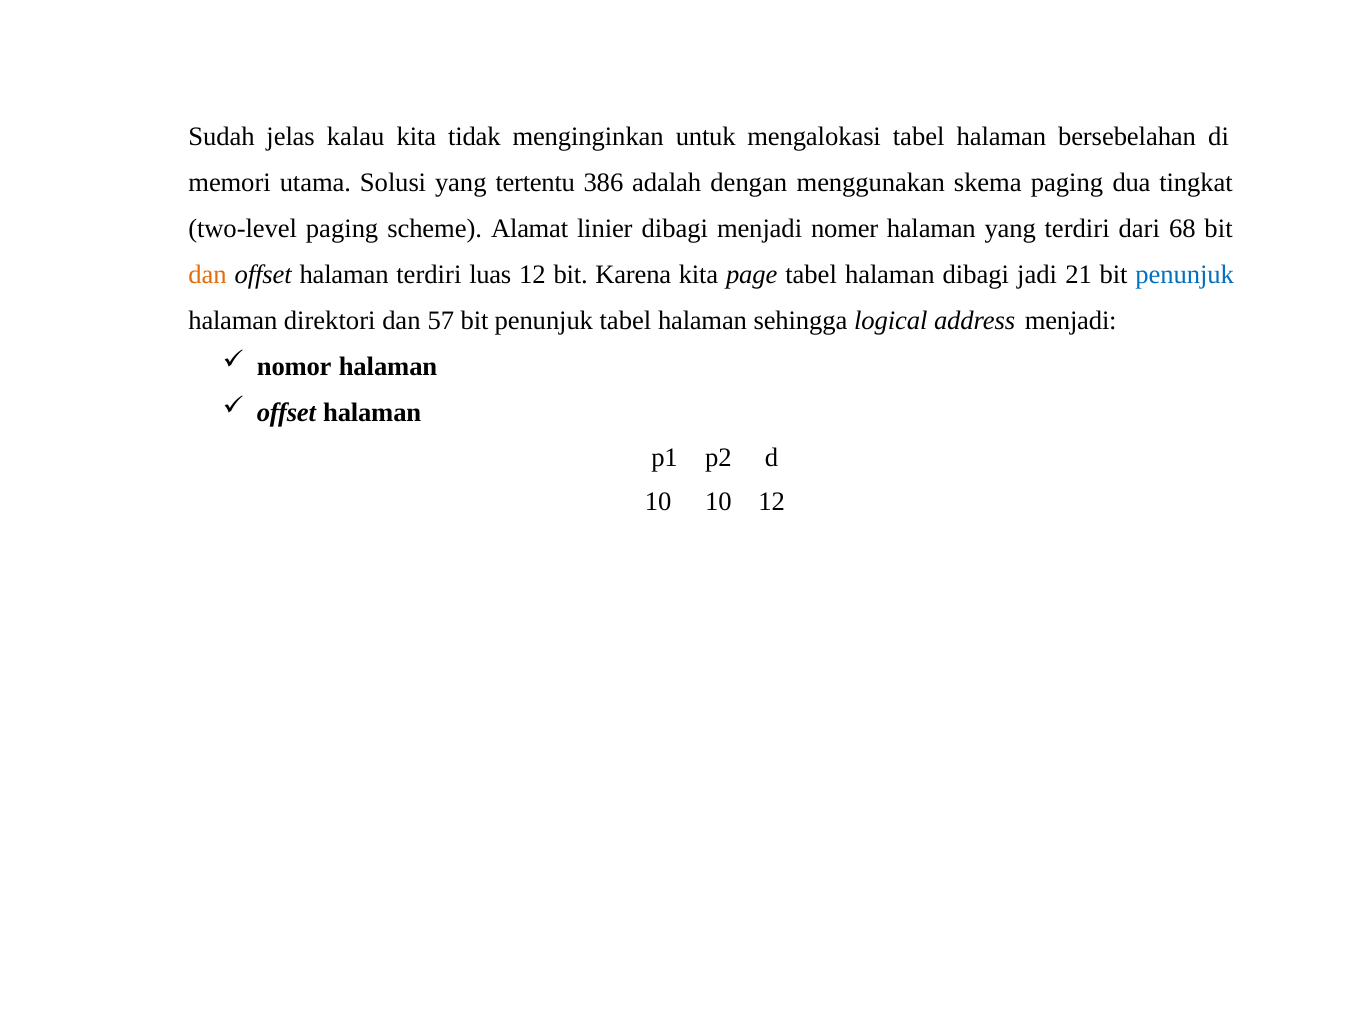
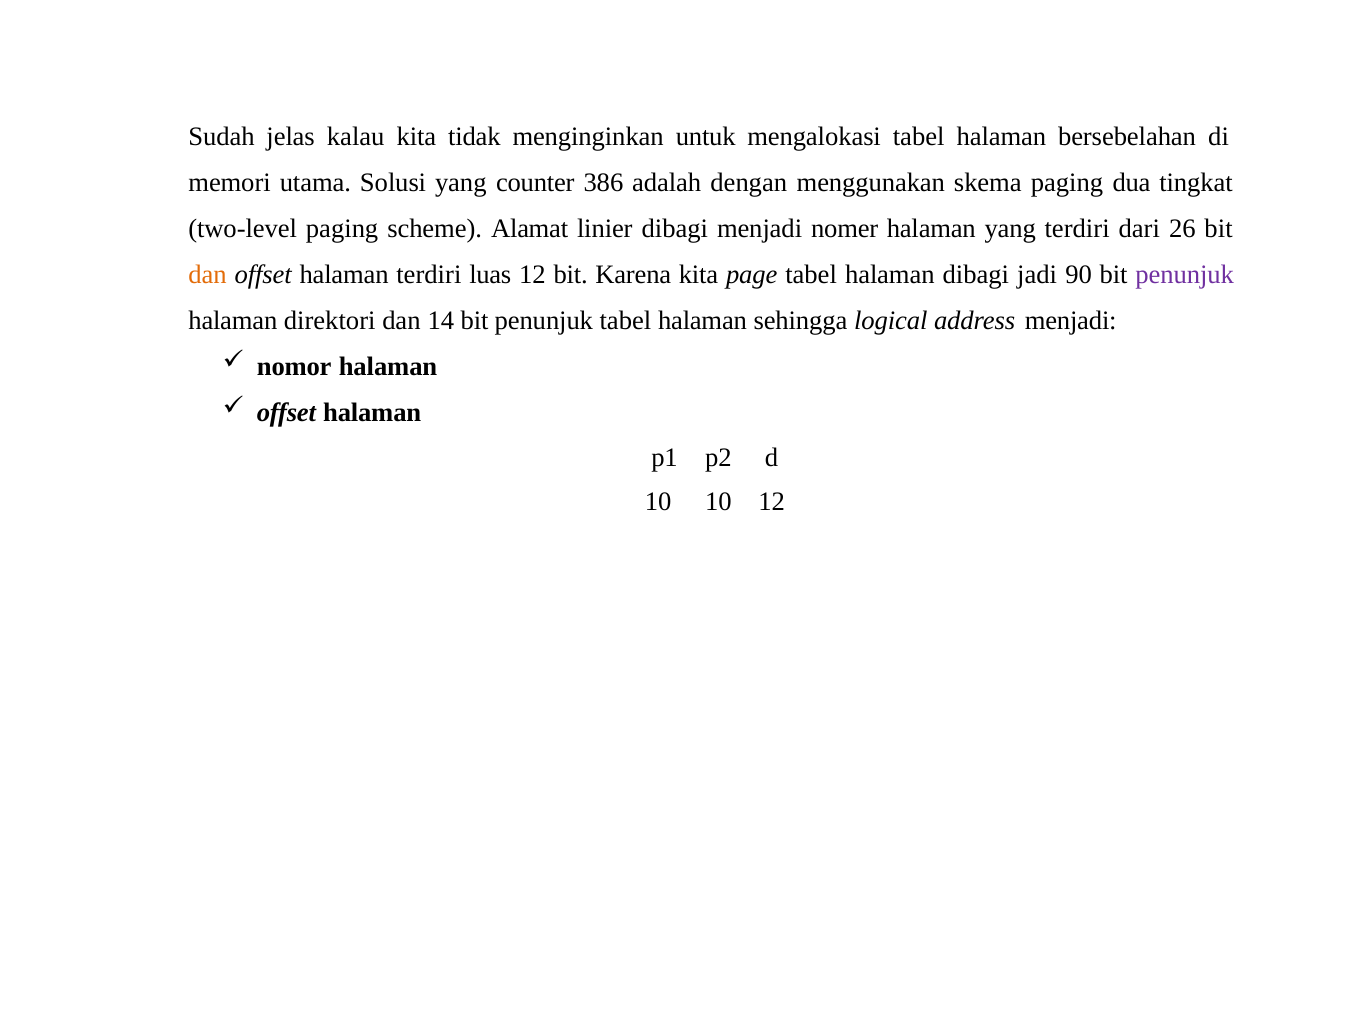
tertentu: tertentu -> counter
68: 68 -> 26
21: 21 -> 90
penunjuk at (1185, 274) colour: blue -> purple
57: 57 -> 14
